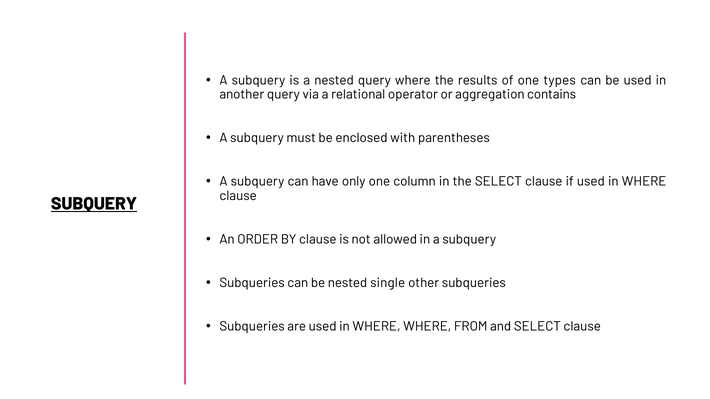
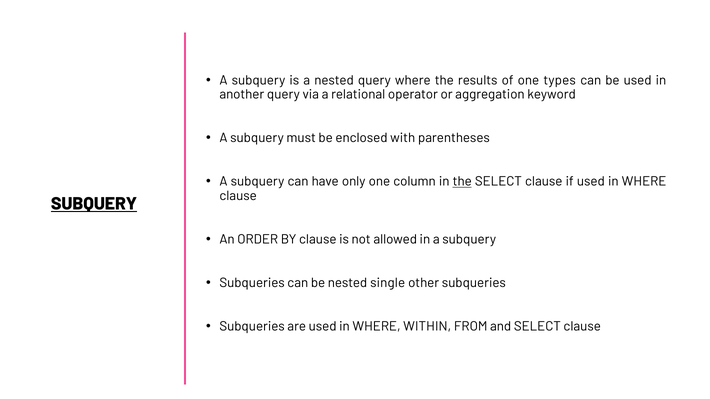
contains: contains -> keyword
the at (462, 182) underline: none -> present
WHERE WHERE: WHERE -> WITHIN
